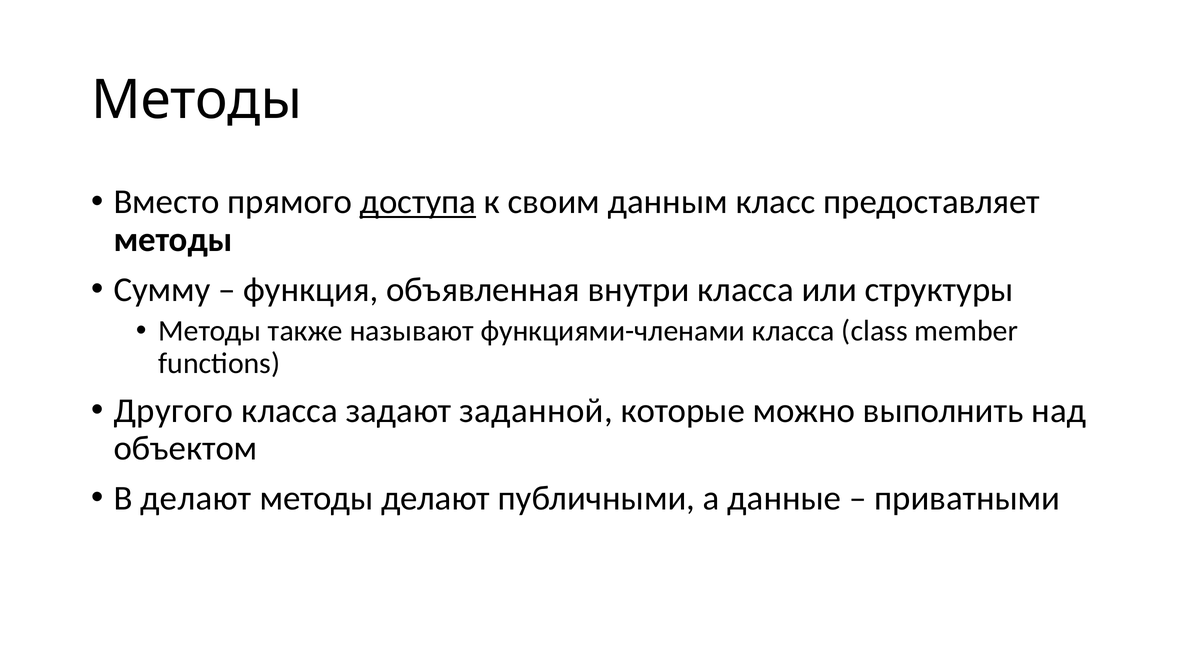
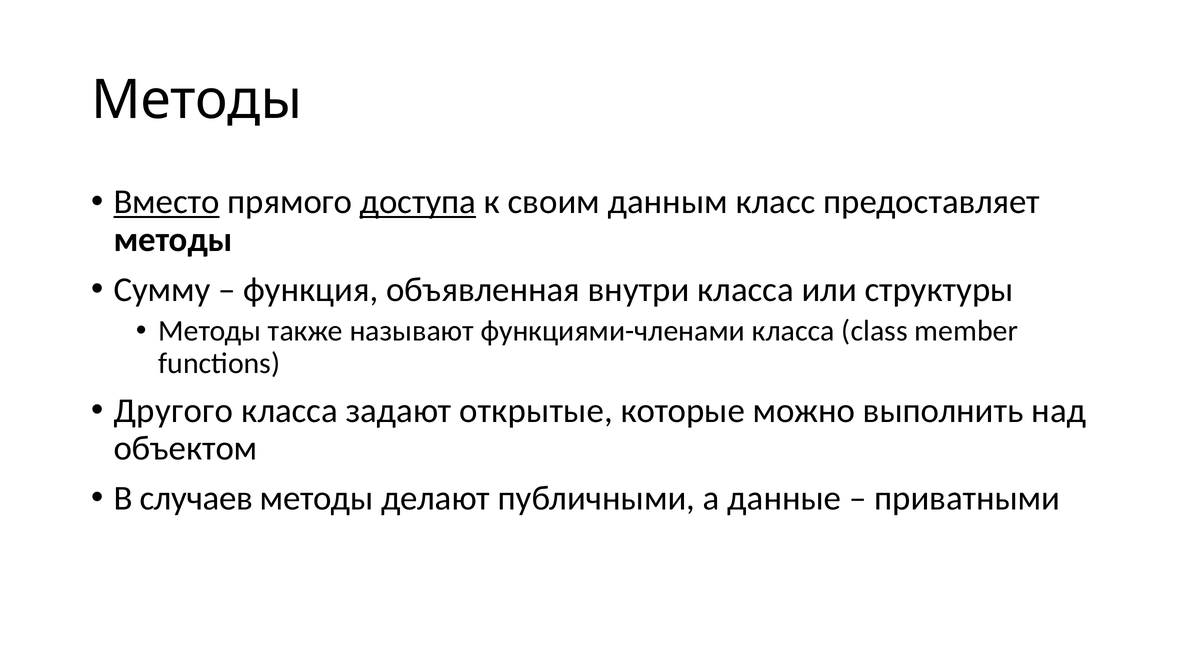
Вместо underline: none -> present
заданной: заданной -> открытые
В делают: делают -> случаев
